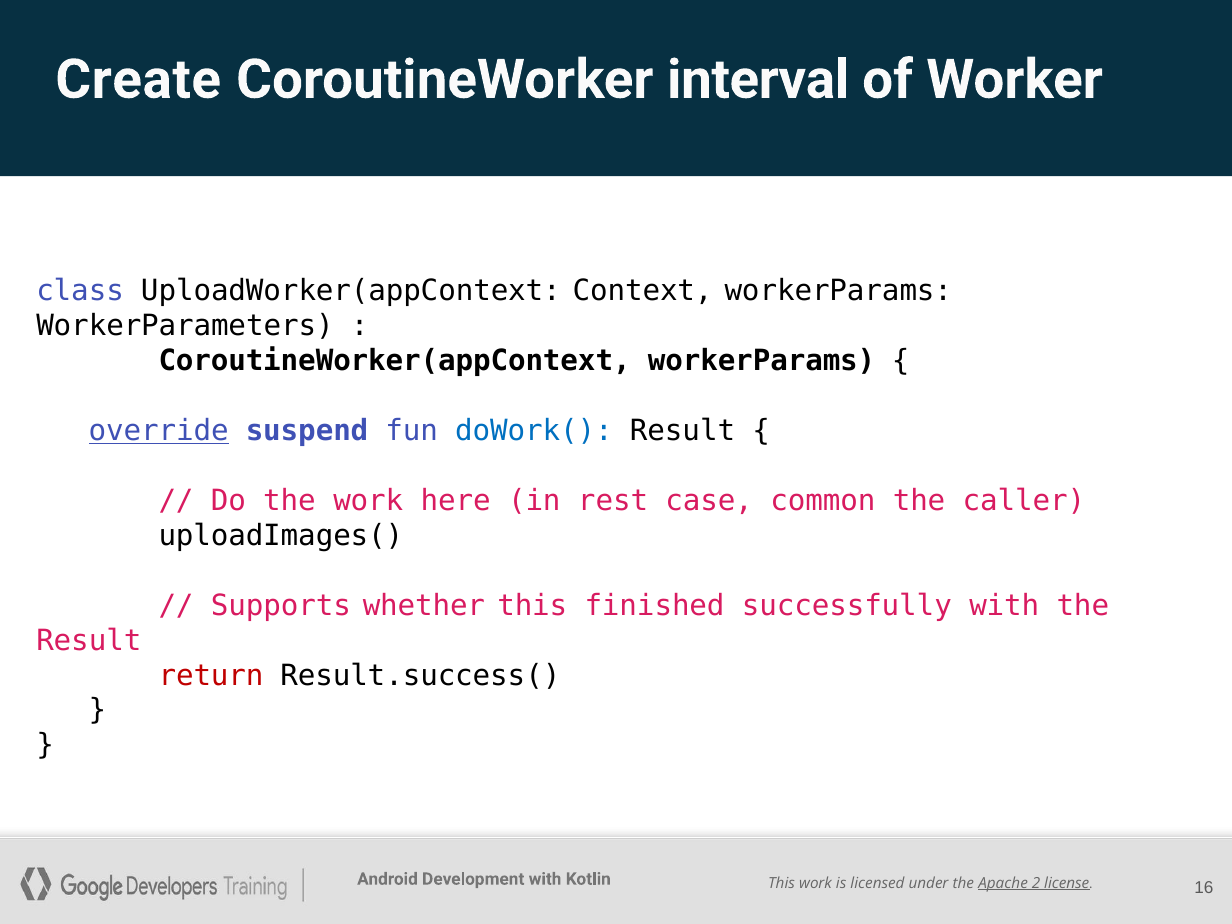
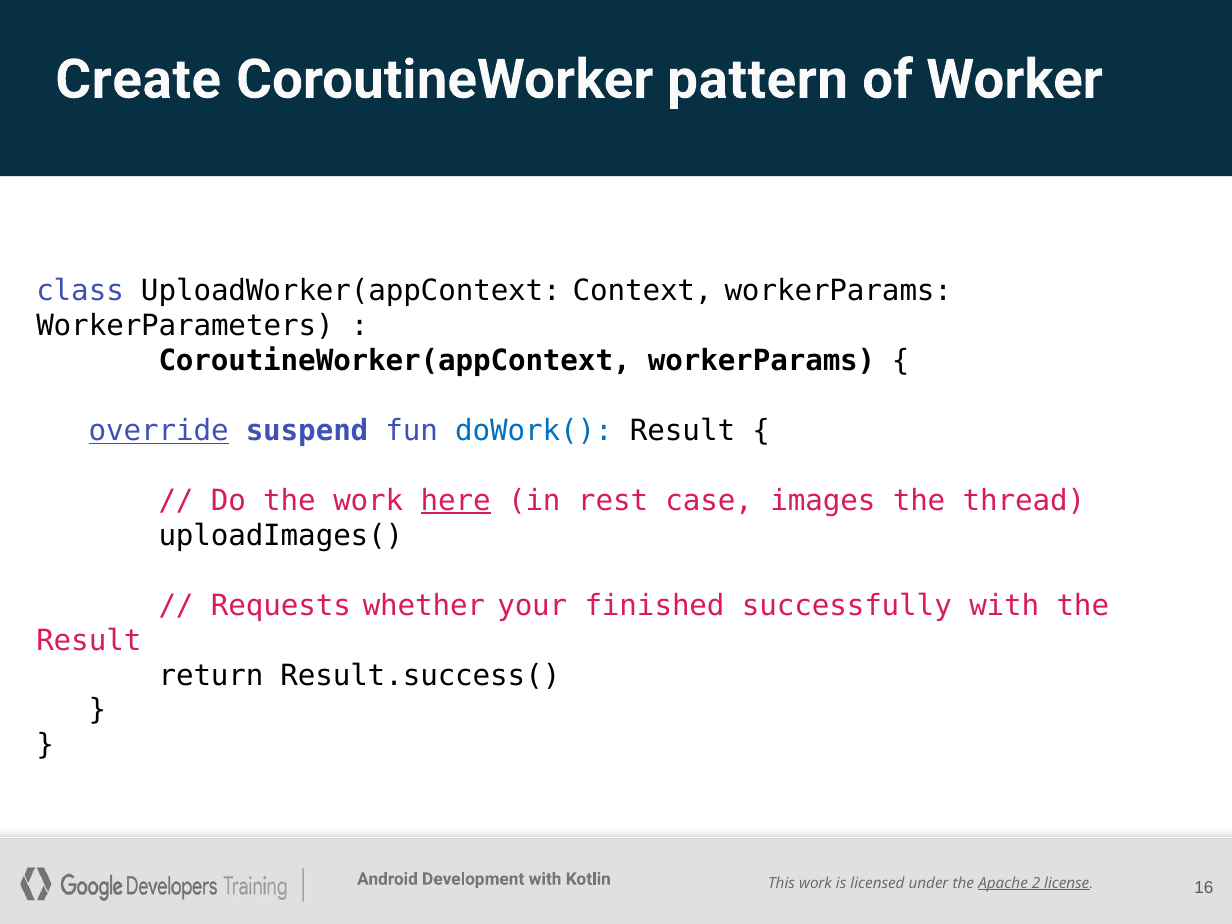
interval: interval -> pattern
here underline: none -> present
common: common -> images
caller: caller -> thread
Supports: Supports -> Requests
whether this: this -> your
return colour: red -> black
